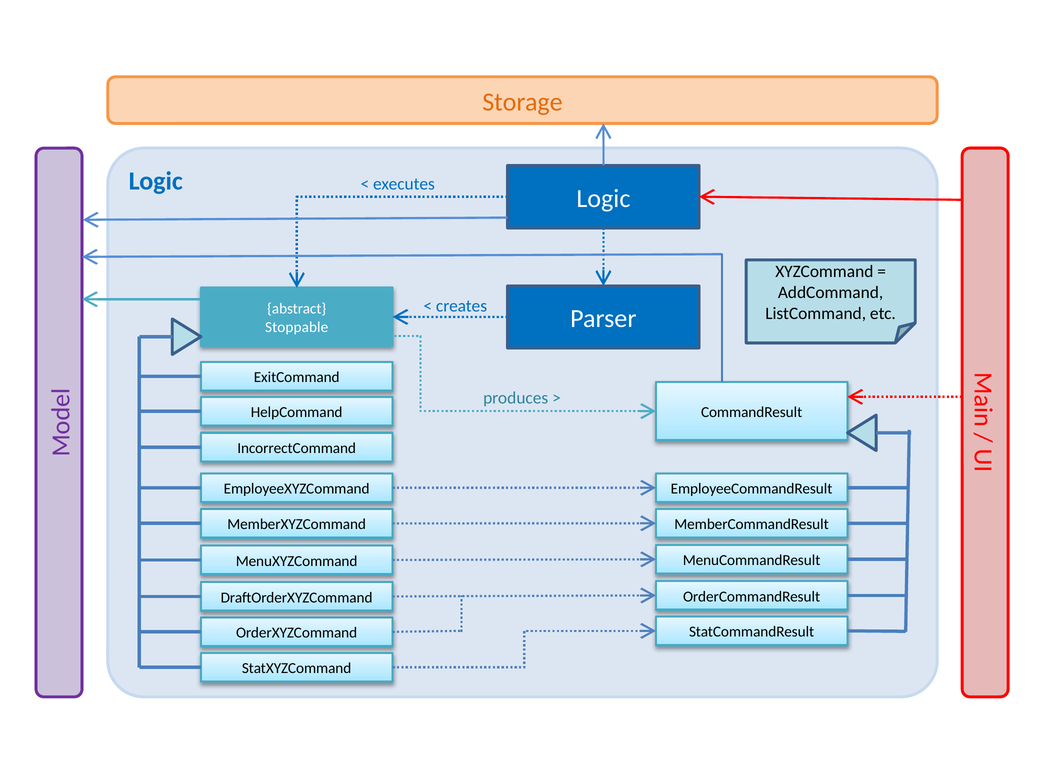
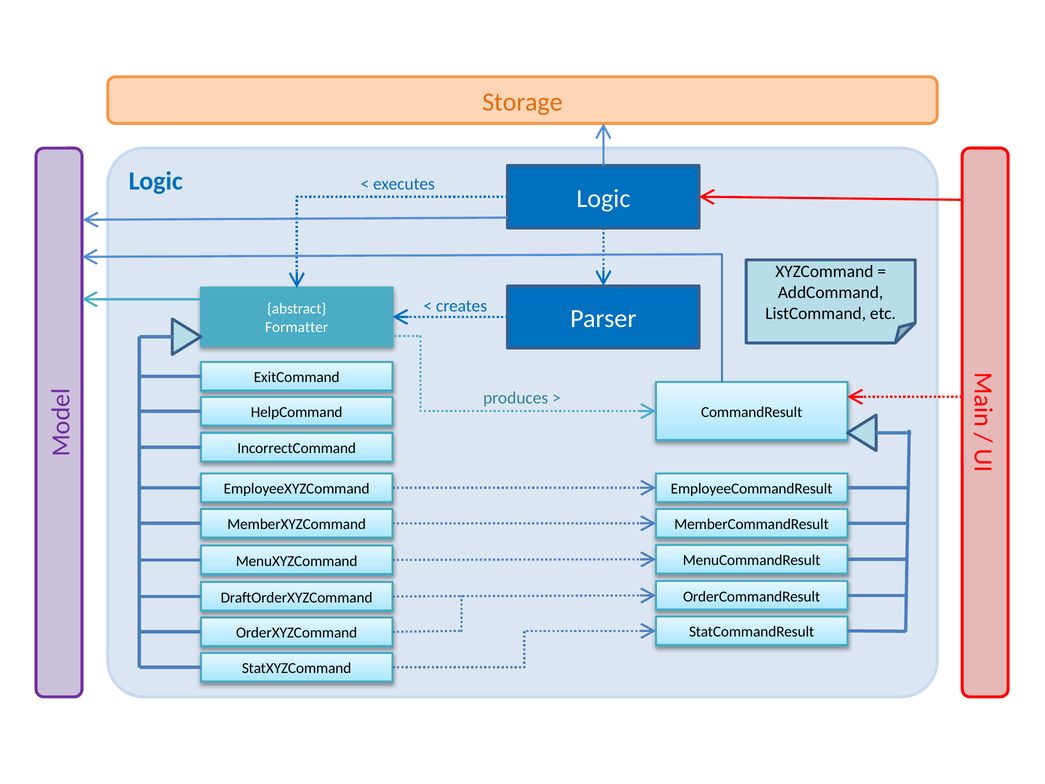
Stoppable: Stoppable -> Formatter
